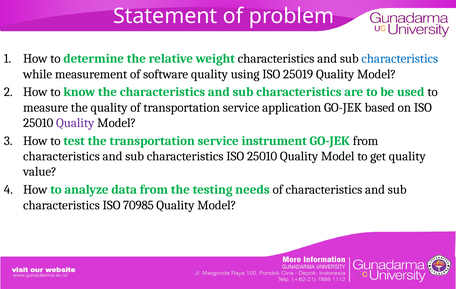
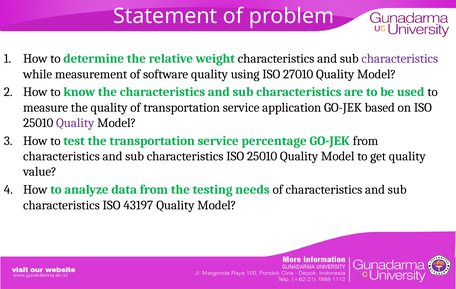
characteristics at (400, 59) colour: blue -> purple
25019: 25019 -> 27010
instrument: instrument -> percentage
70985: 70985 -> 43197
